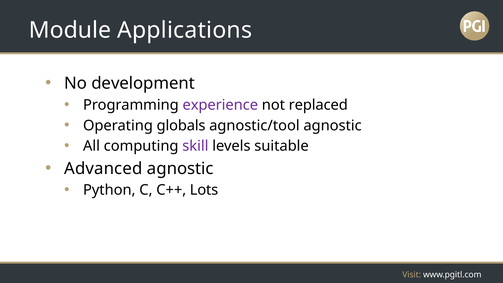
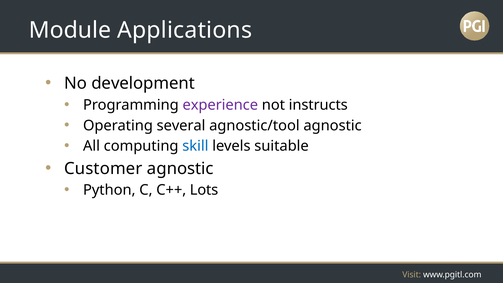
replaced: replaced -> instructs
globals: globals -> several
skill colour: purple -> blue
Advanced: Advanced -> Customer
